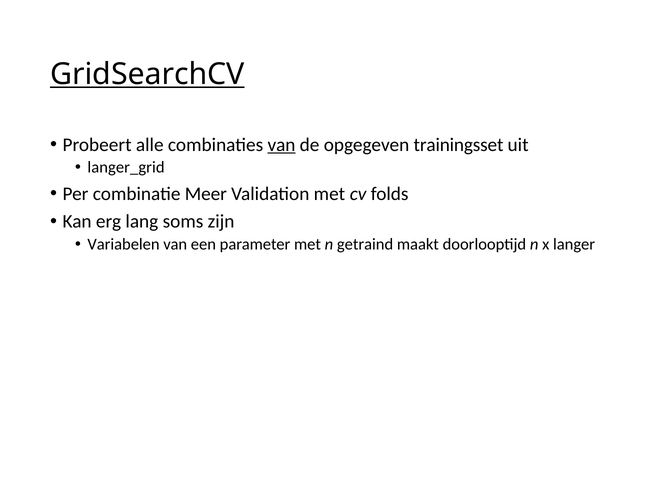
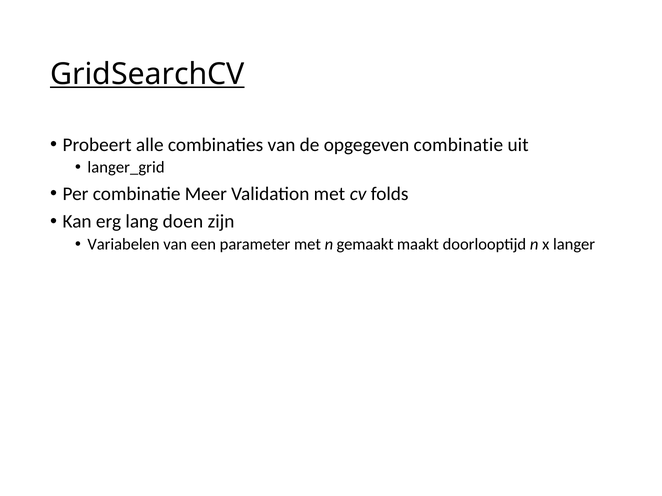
van at (281, 145) underline: present -> none
opgegeven trainingsset: trainingsset -> combinatie
soms: soms -> doen
getraind: getraind -> gemaakt
